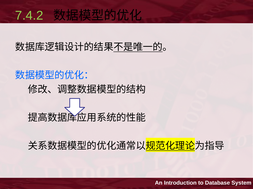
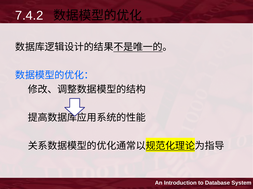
7.4.2 colour: light green -> white
